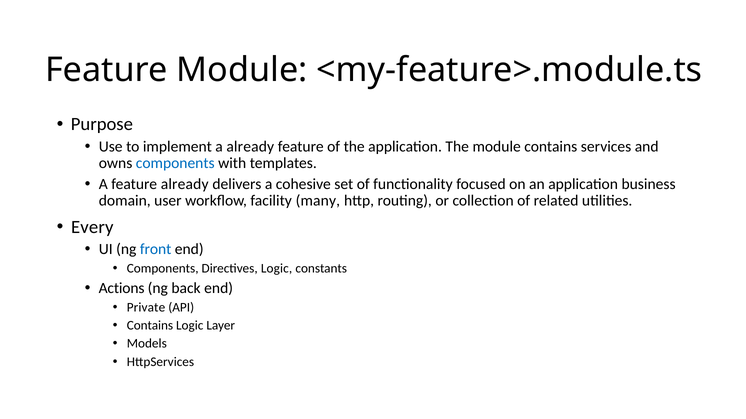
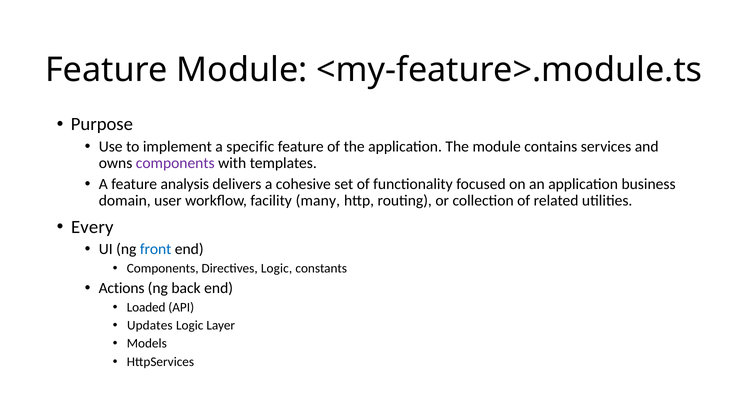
a already: already -> specific
components at (175, 164) colour: blue -> purple
feature already: already -> analysis
Private: Private -> Loaded
Contains at (150, 326): Contains -> Updates
